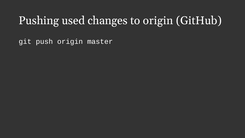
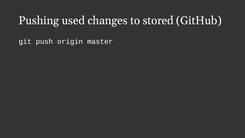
to origin: origin -> stored
